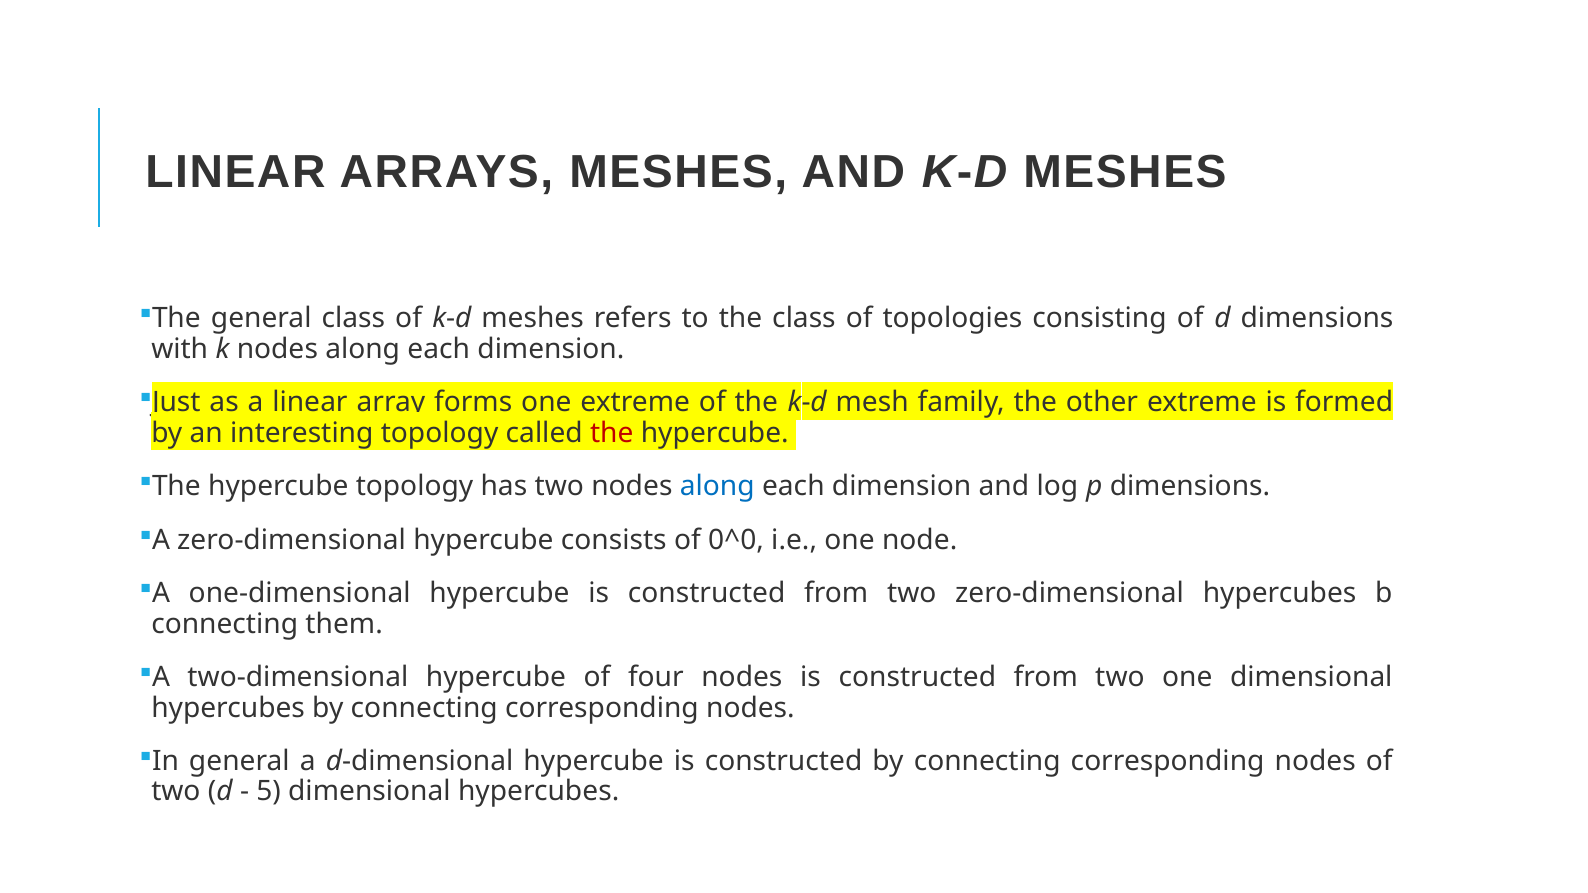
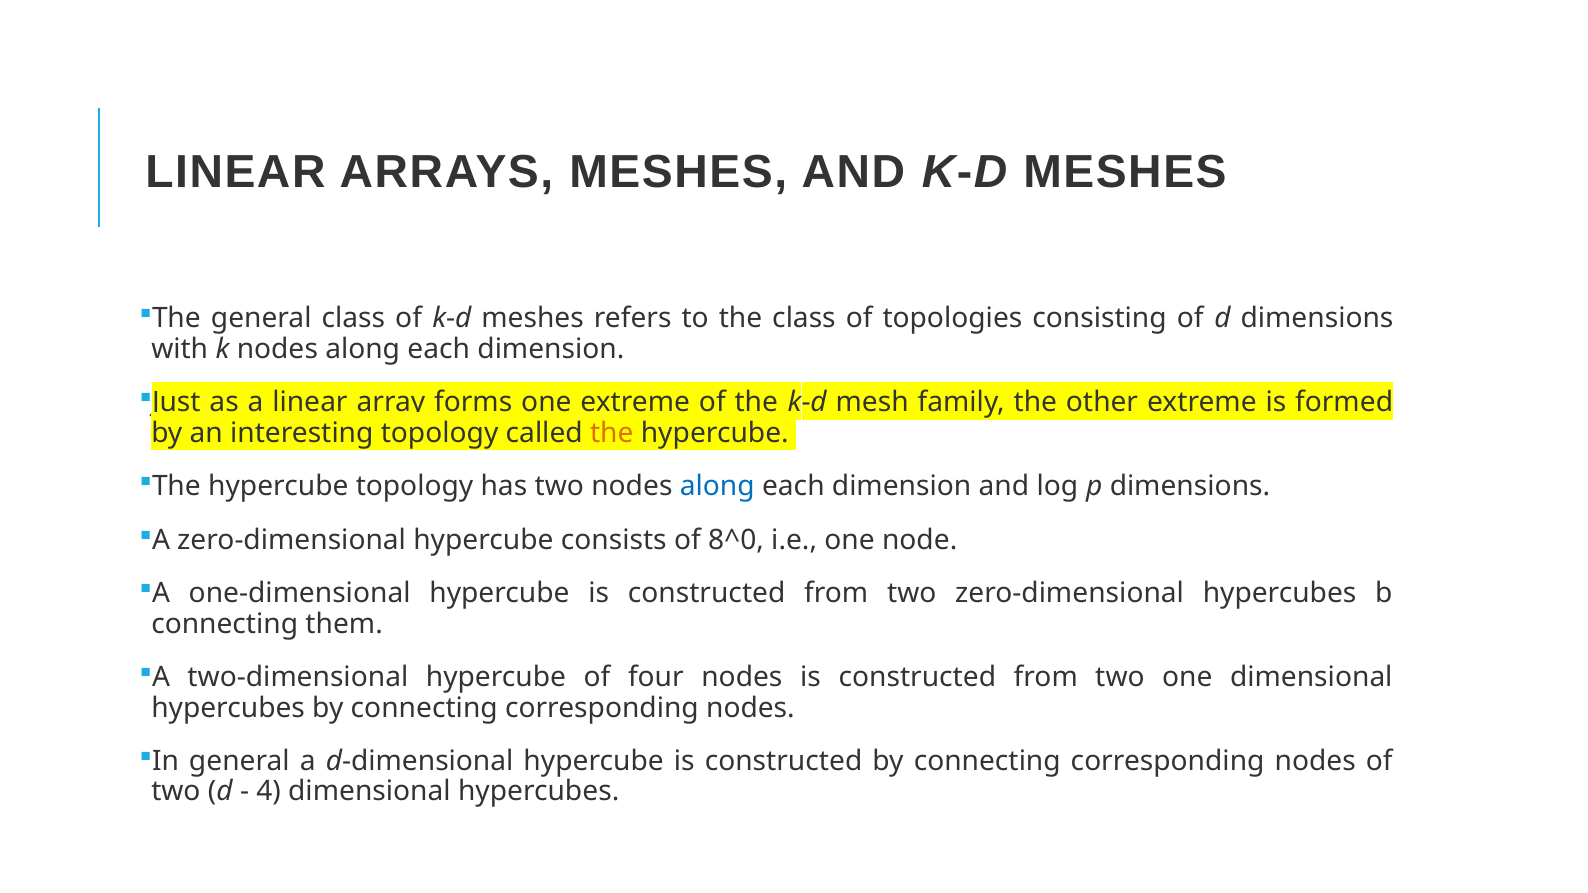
the at (612, 433) colour: red -> orange
0^0: 0^0 -> 8^0
5: 5 -> 4
